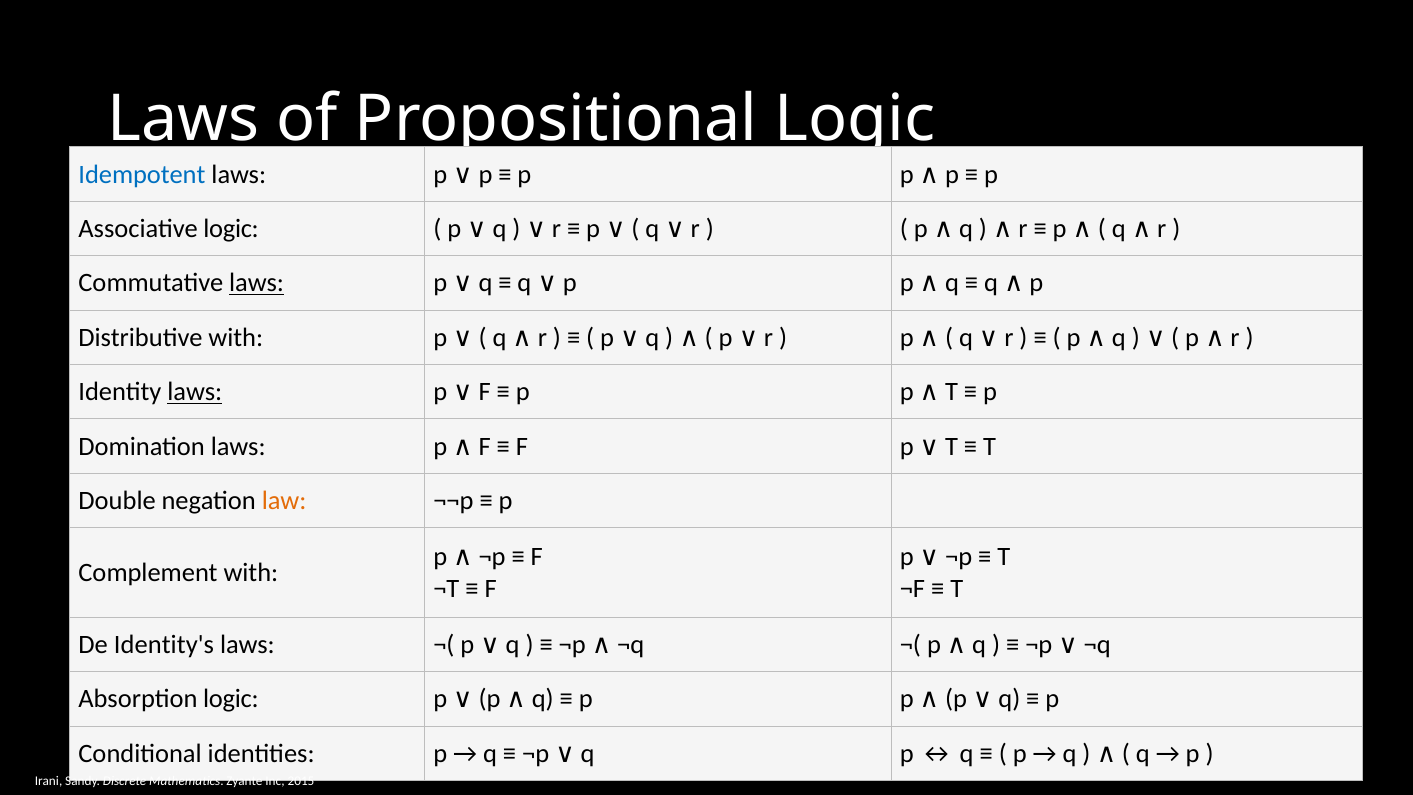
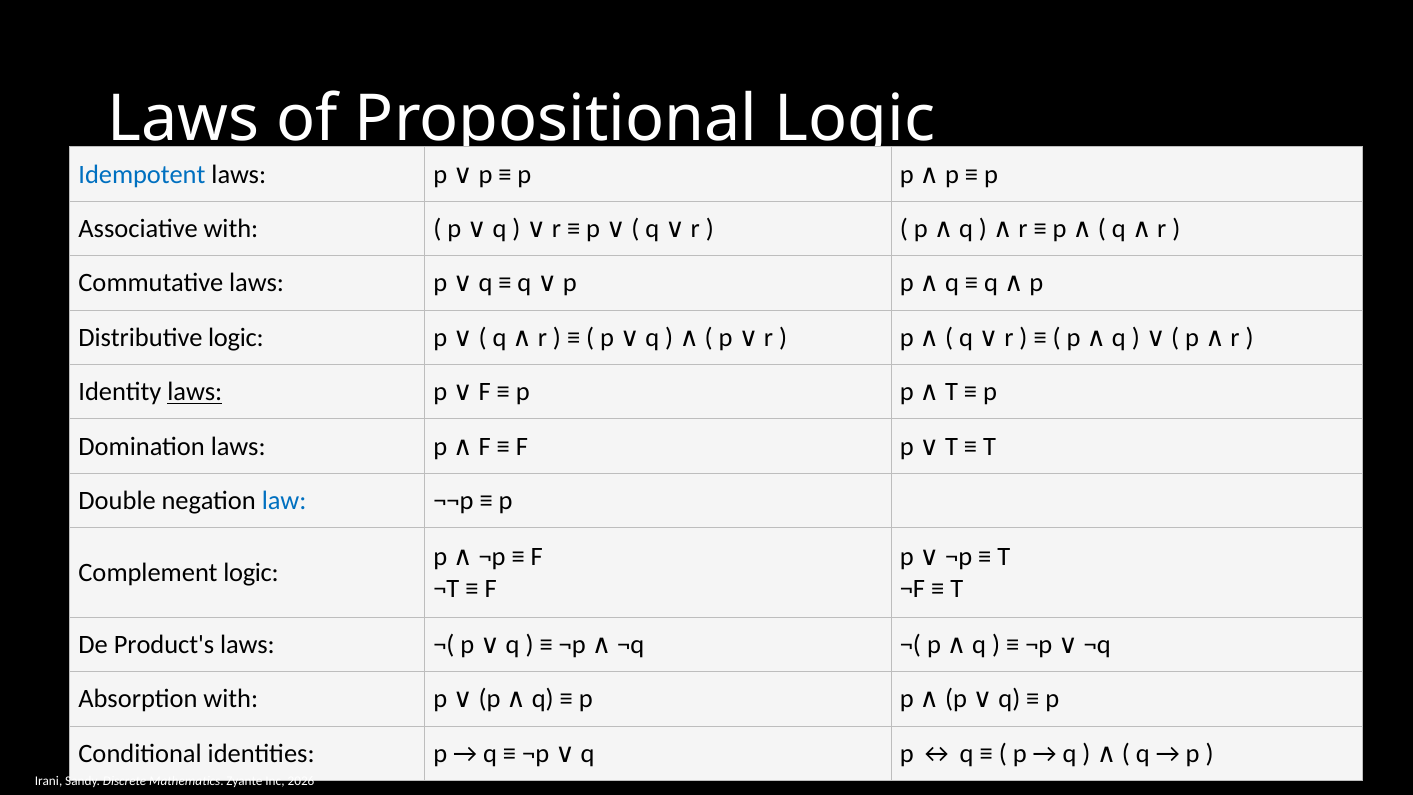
Associative logic: logic -> with
laws at (257, 283) underline: present -> none
Distributive with: with -> logic
law colour: orange -> blue
Complement with: with -> logic
Identity's: Identity's -> Product's
Absorption logic: logic -> with
2015: 2015 -> 2026
